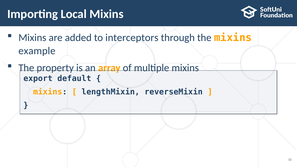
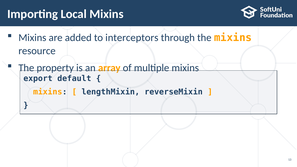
example: example -> resource
